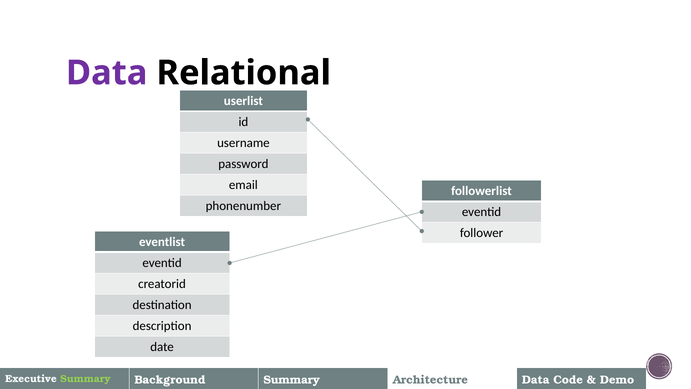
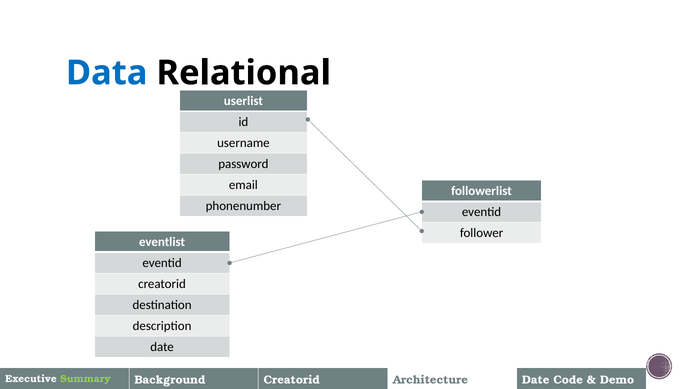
Data at (107, 73) colour: purple -> blue
Background Summary: Summary -> Creatorid
Architecture Data: Data -> Date
